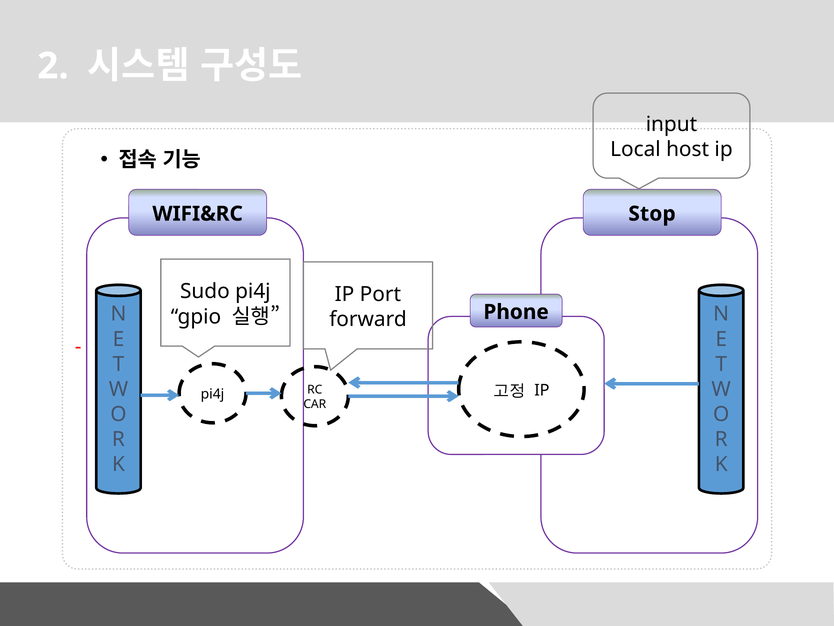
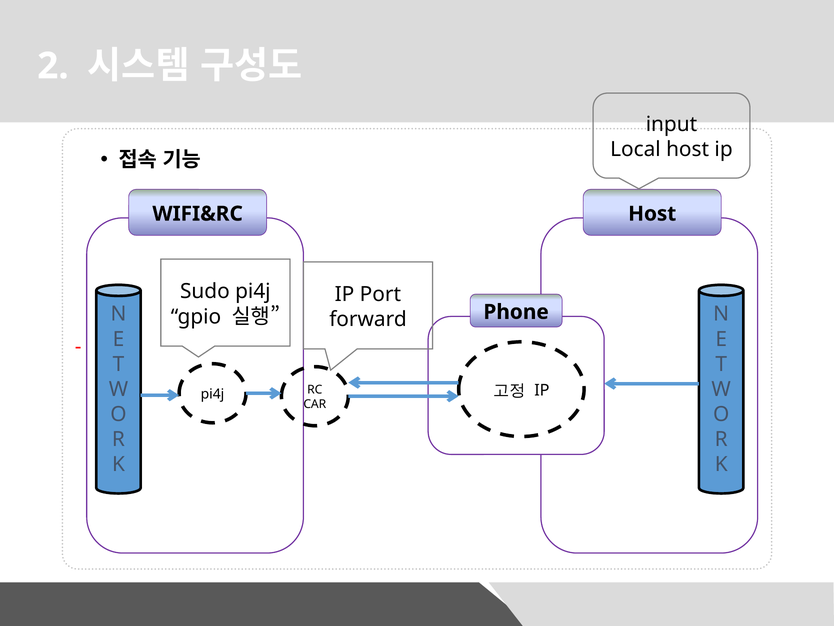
Stop at (652, 214): Stop -> Host
